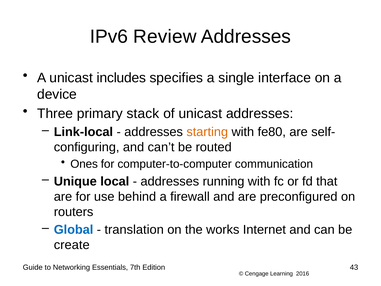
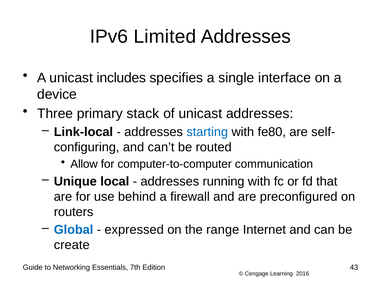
Review: Review -> Limited
starting colour: orange -> blue
Ones: Ones -> Allow
translation: translation -> expressed
works: works -> range
